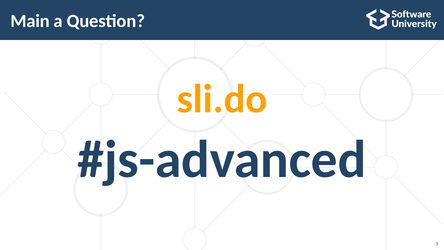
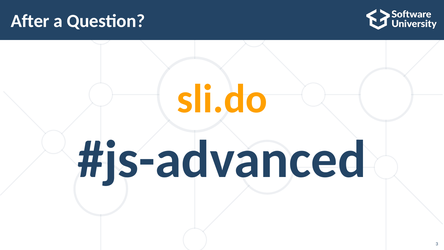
Main: Main -> After
